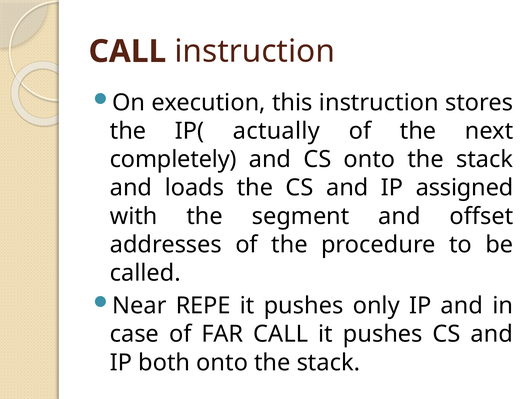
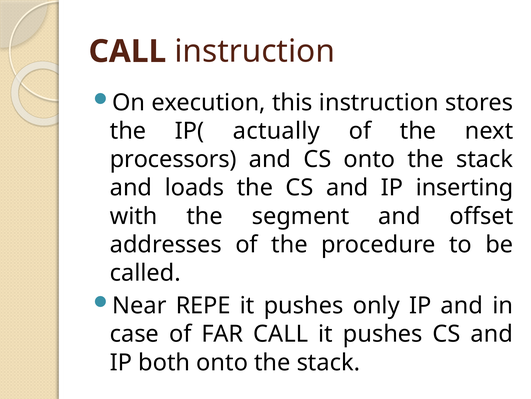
completely: completely -> processors
assigned: assigned -> inserting
